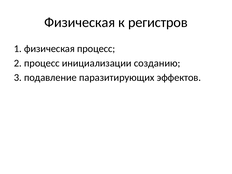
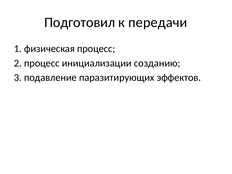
Физическая at (80, 22): Физическая -> Подготовил
регистров: регистров -> передачи
